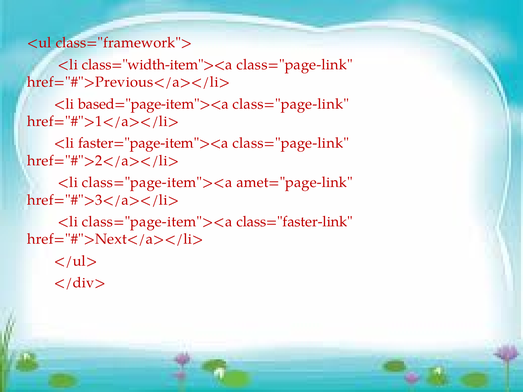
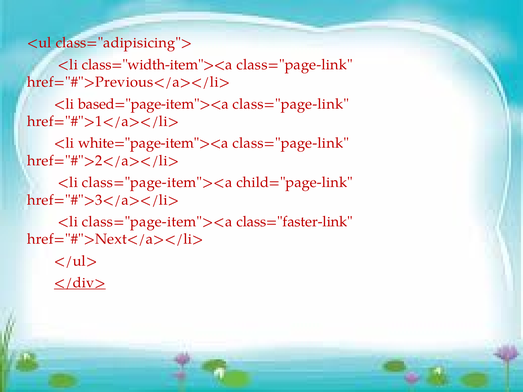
class="framework">: class="framework"> -> class="adipisicing">
faster="page-item"><a: faster="page-item"><a -> white="page-item"><a
amet="page-link: amet="page-link -> child="page-link
</div> underline: none -> present
